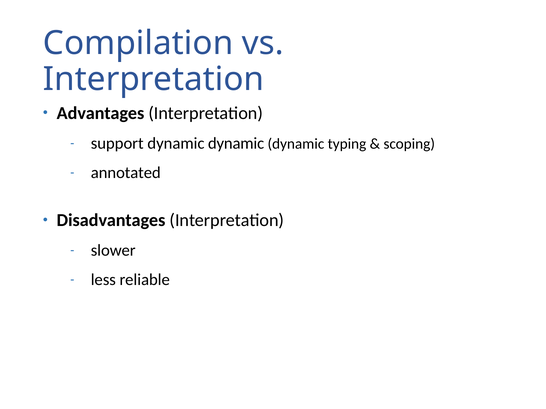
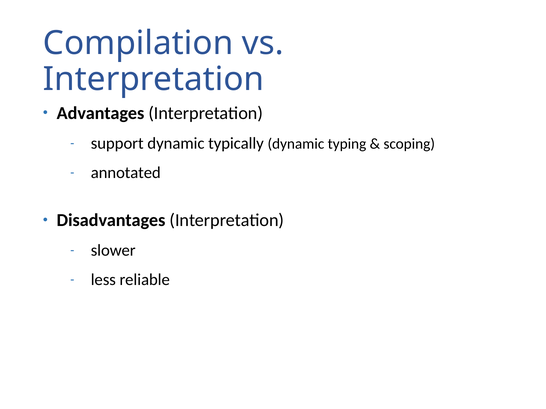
support dynamic dynamic: dynamic -> typically
